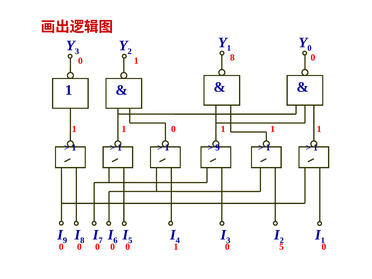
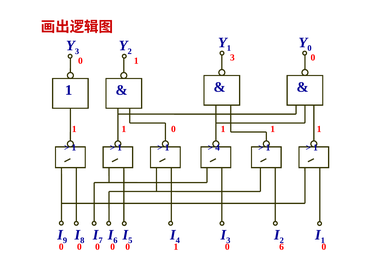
1 8: 8 -> 3
9 at (218, 148): 9 -> 4
1 5: 5 -> 6
